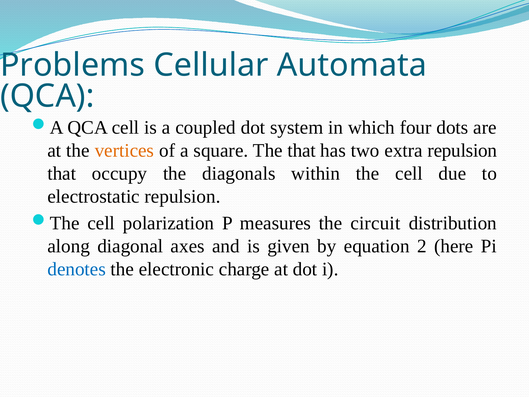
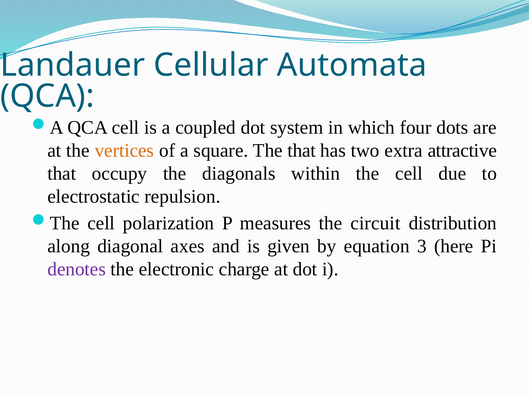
Problems: Problems -> Landauer
extra repulsion: repulsion -> attractive
2: 2 -> 3
denotes colour: blue -> purple
